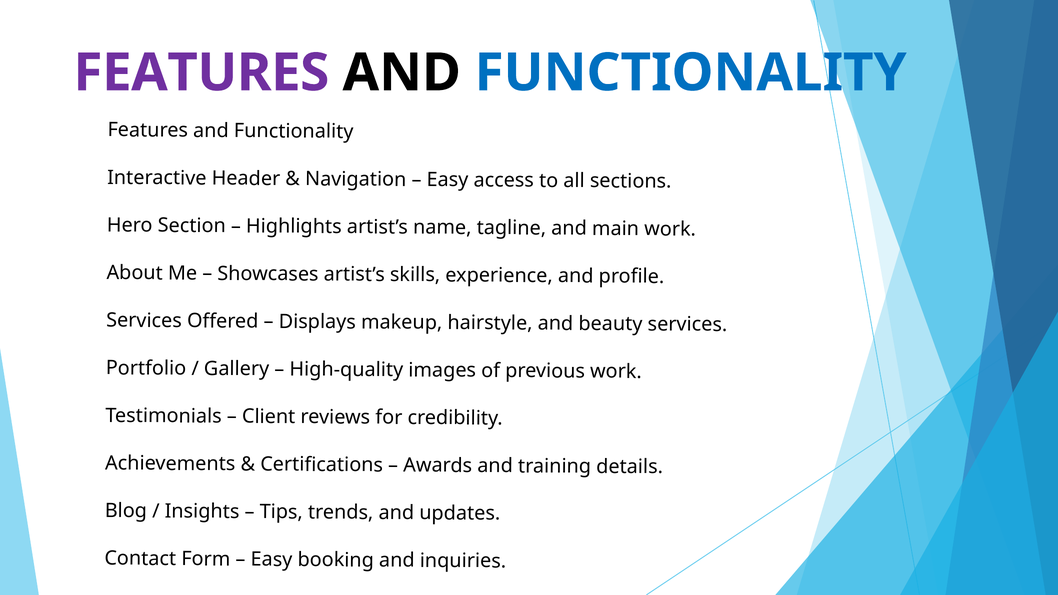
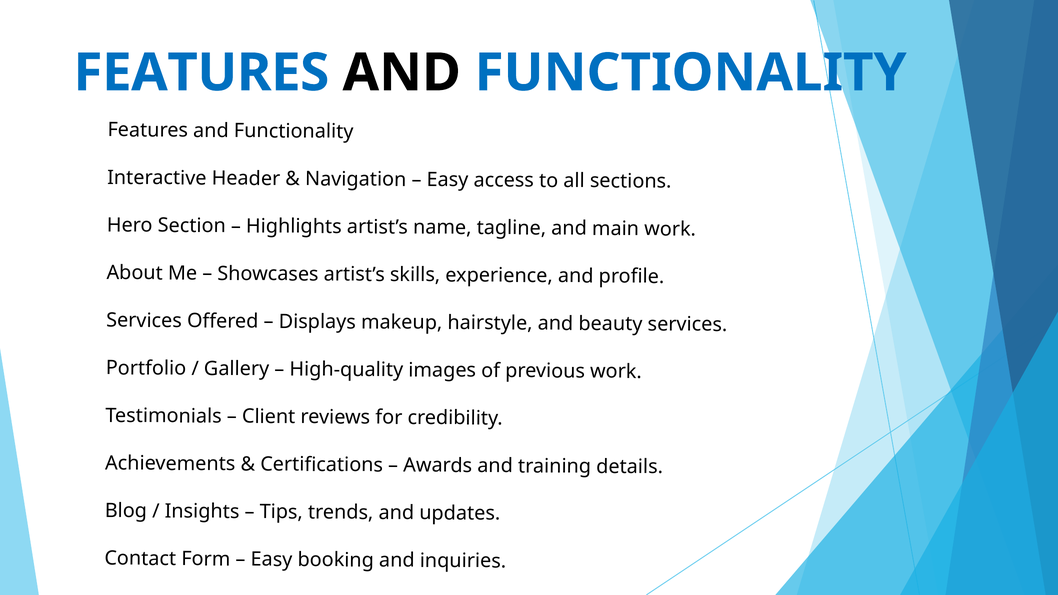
FEATURES at (201, 73) colour: purple -> blue
